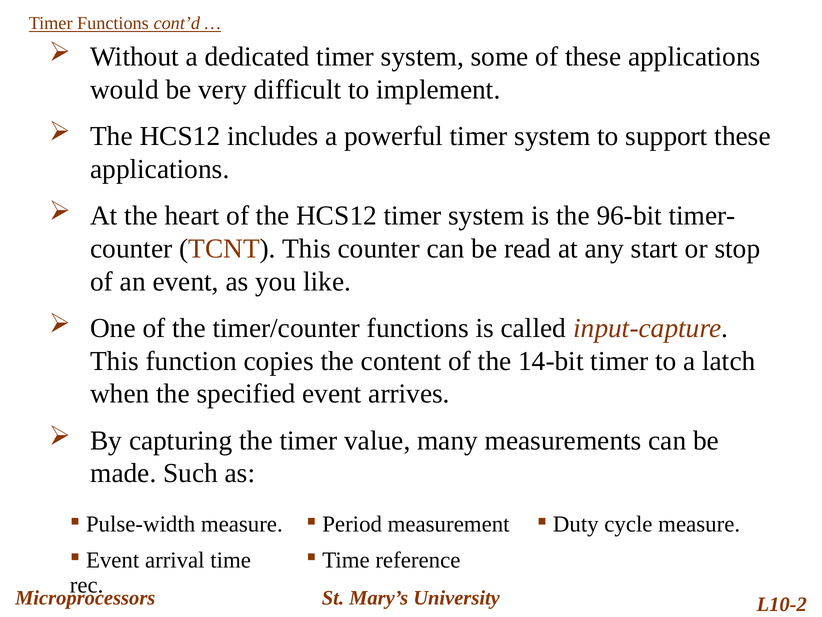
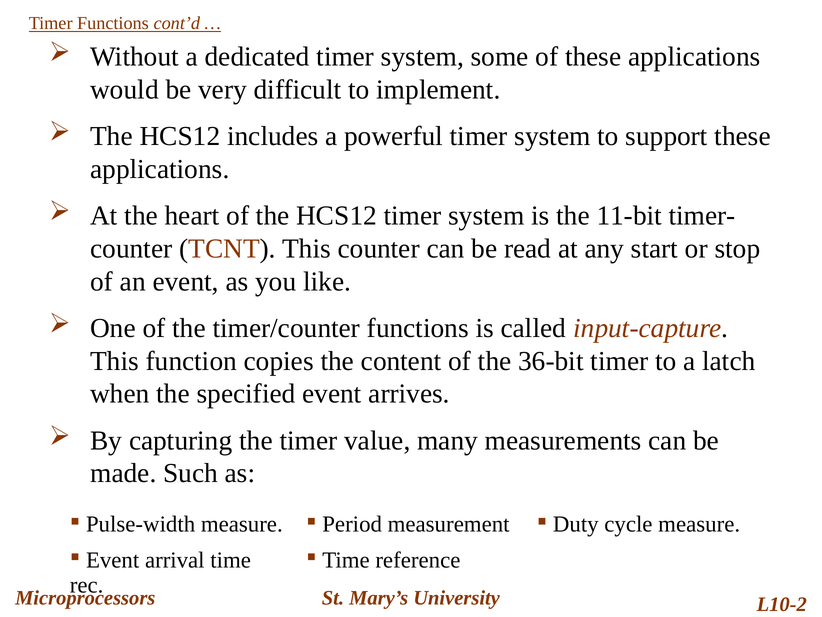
96-bit: 96-bit -> 11-bit
14-bit: 14-bit -> 36-bit
